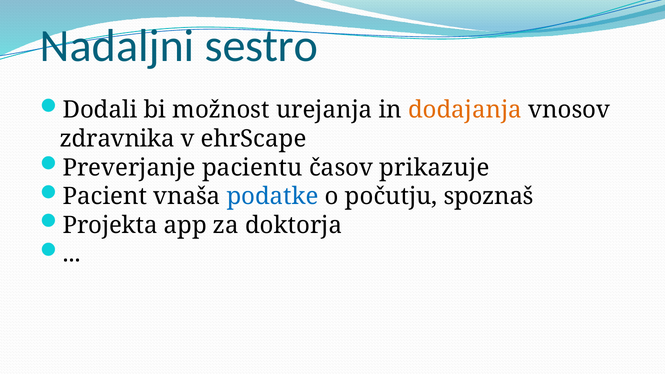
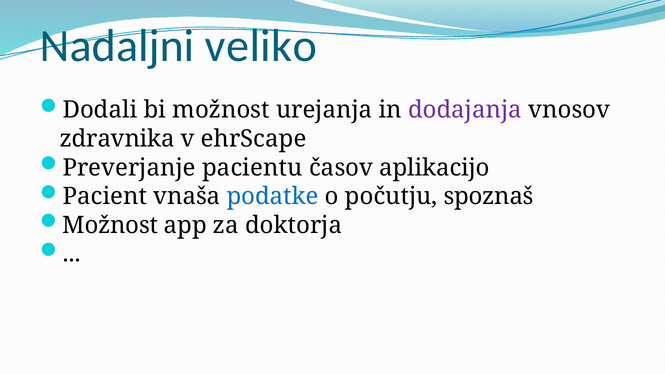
sestro: sestro -> veliko
dodajanja colour: orange -> purple
prikazuje: prikazuje -> aplikacijo
Projekta at (110, 225): Projekta -> Možnost
